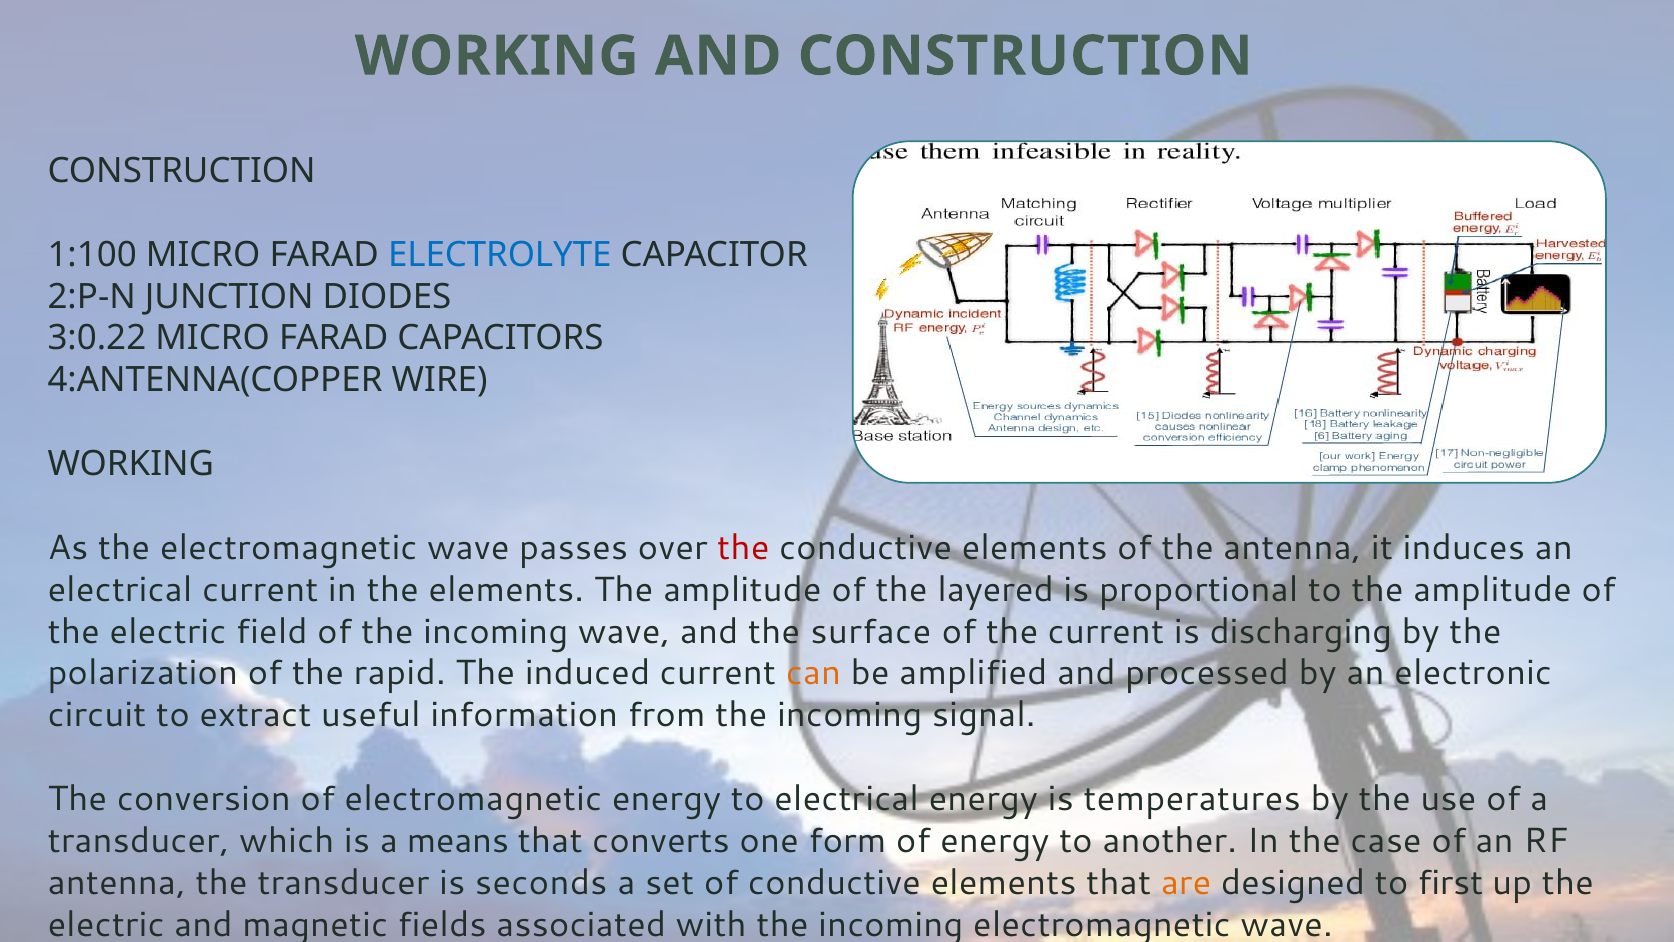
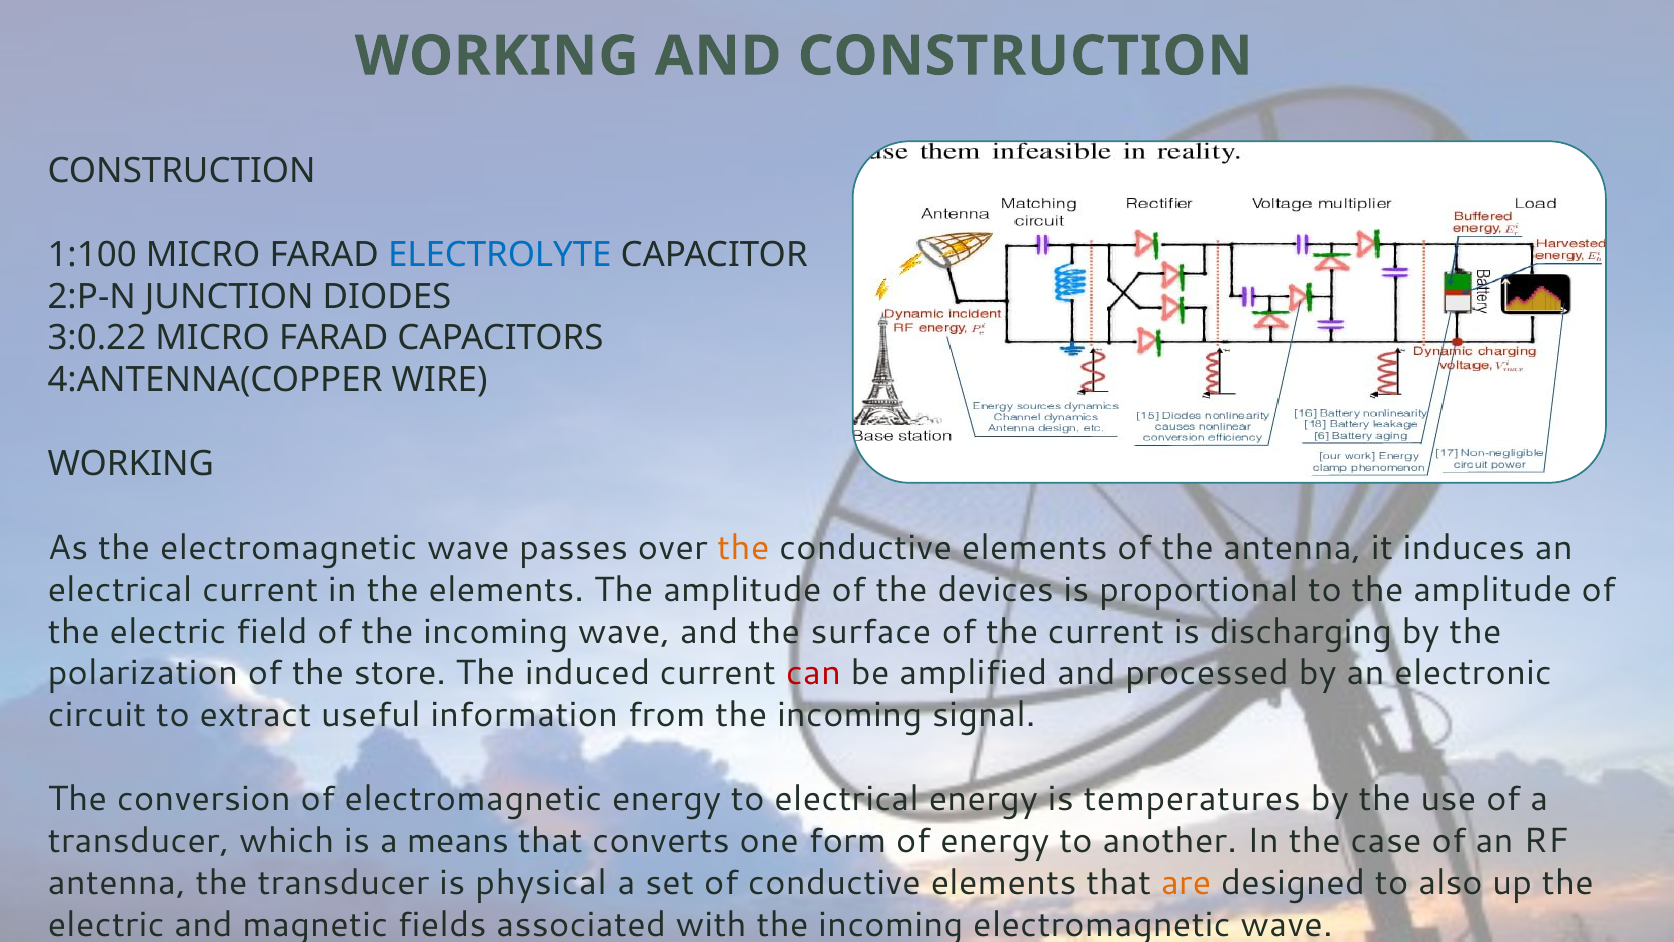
the at (743, 548) colour: red -> orange
layered: layered -> devices
rapid: rapid -> store
can colour: orange -> red
seconds: seconds -> physical
first: first -> also
